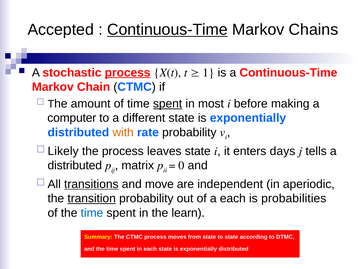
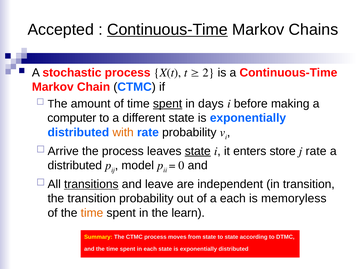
process at (128, 72) underline: present -> none
1: 1 -> 2
most: most -> days
Likely: Likely -> Arrive
state at (198, 151) underline: none -> present
days: days -> store
j tells: tells -> rate
matrix: matrix -> model
move: move -> leave
in aperiodic: aperiodic -> transition
transition at (92, 198) underline: present -> none
probabilities: probabilities -> memoryless
time at (92, 212) colour: blue -> orange
